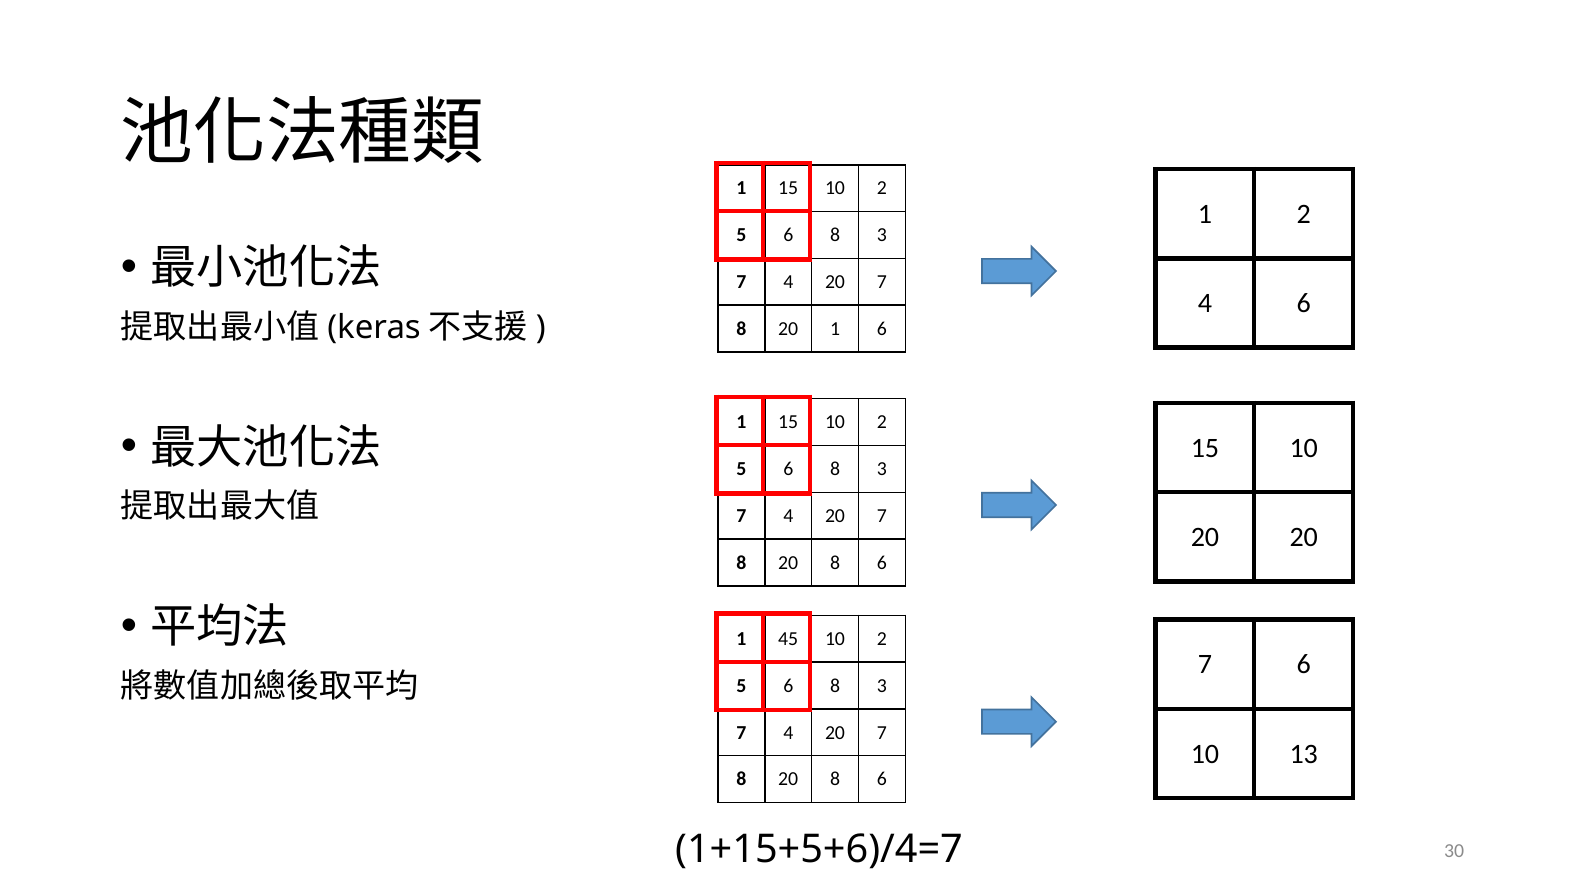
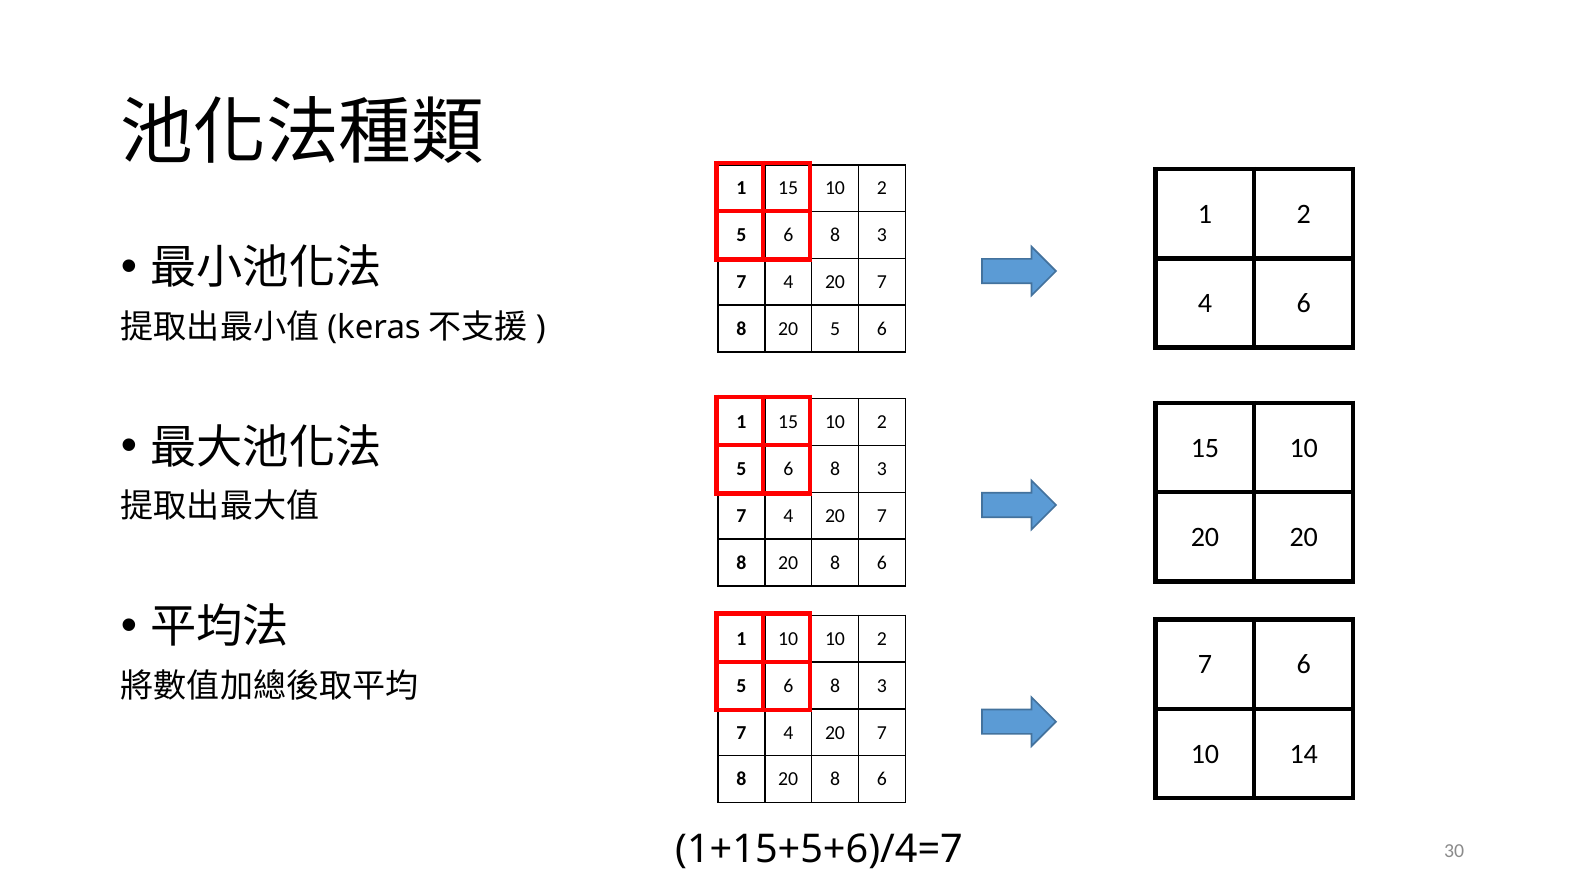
8 20 1: 1 -> 5
1 45: 45 -> 10
13: 13 -> 14
